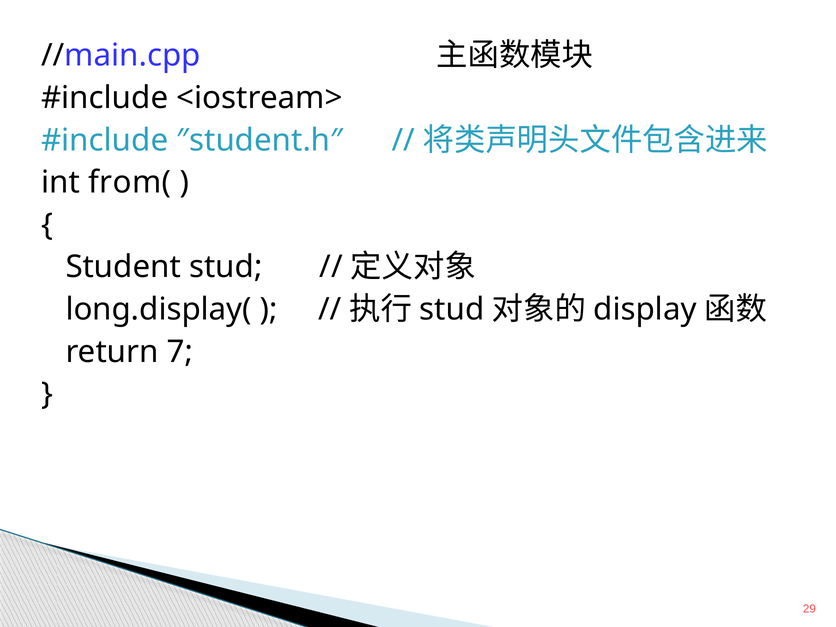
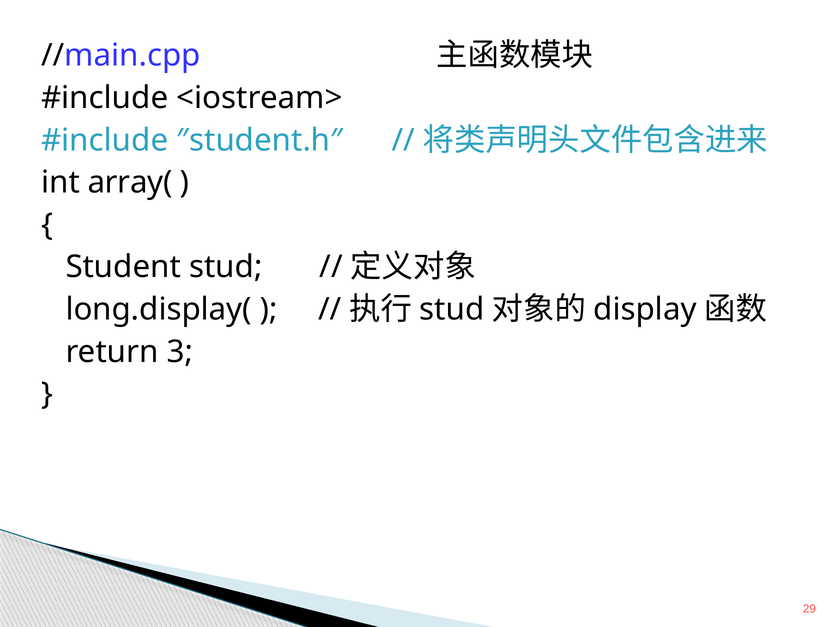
from(: from( -> array(
7: 7 -> 3
